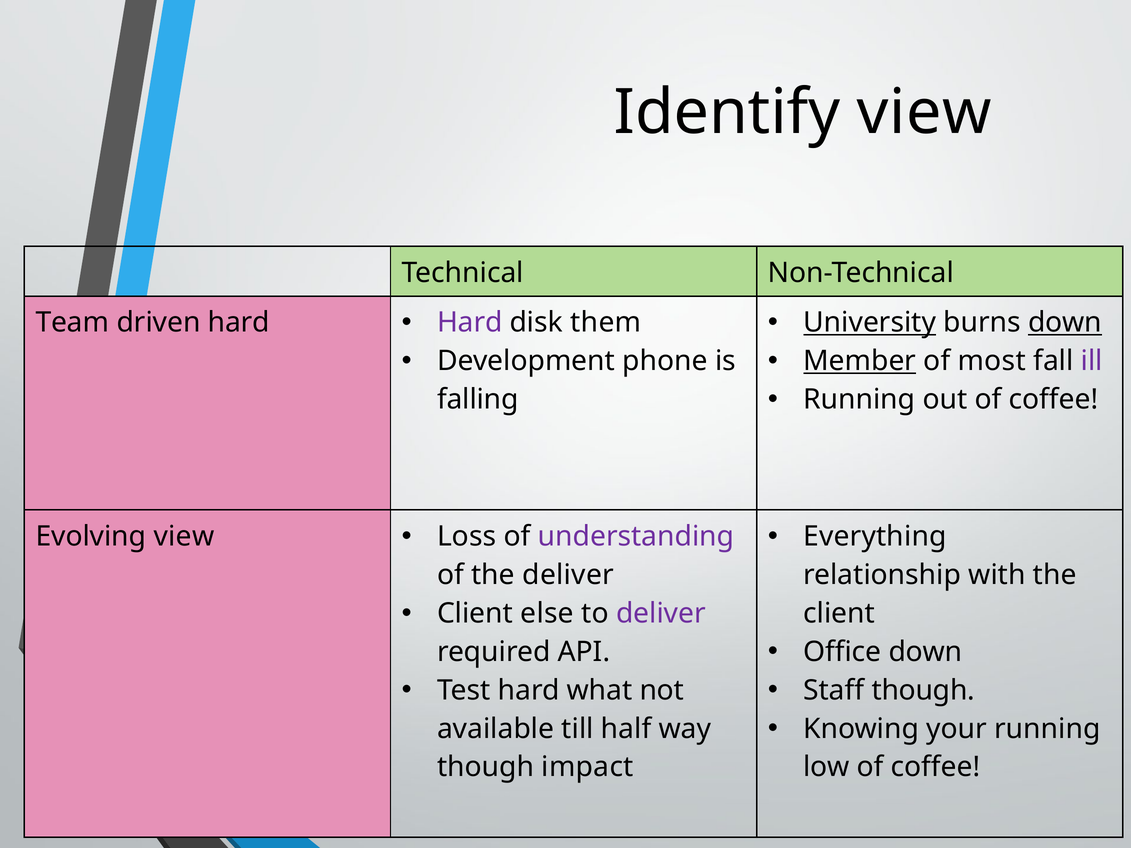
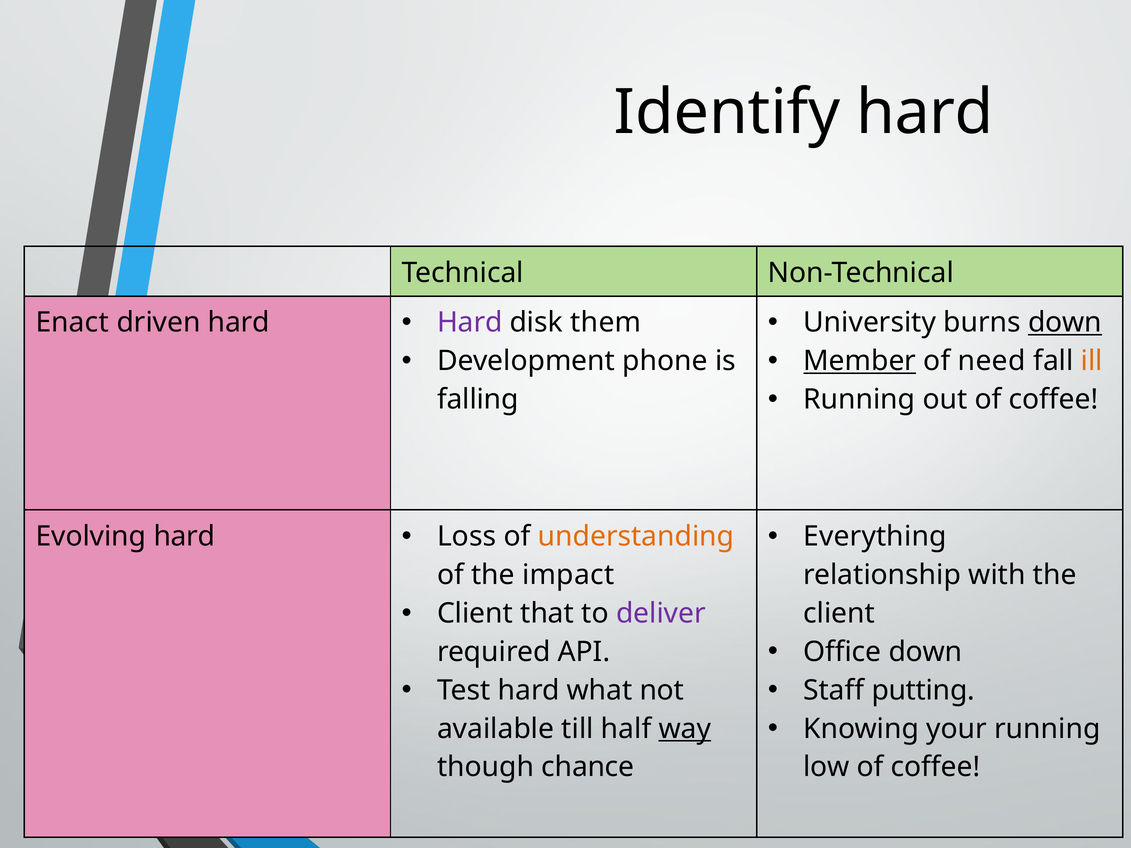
Identify view: view -> hard
University underline: present -> none
Team: Team -> Enact
most: most -> need
ill colour: purple -> orange
Evolving view: view -> hard
understanding colour: purple -> orange
the deliver: deliver -> impact
else: else -> that
Staff though: though -> putting
way underline: none -> present
impact: impact -> chance
